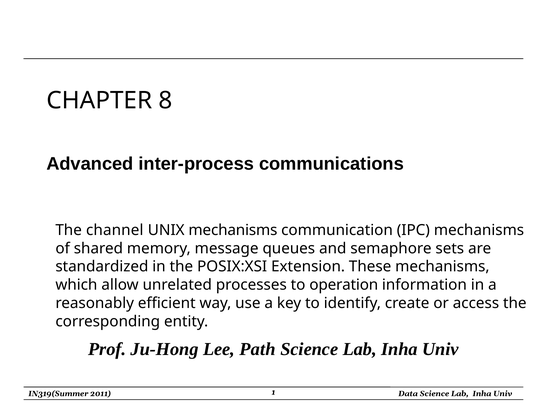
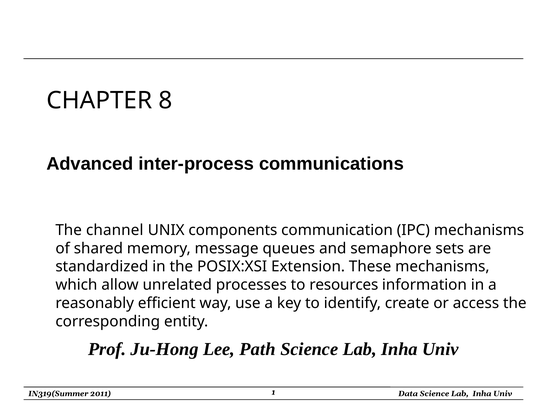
UNIX mechanisms: mechanisms -> components
operation: operation -> resources
